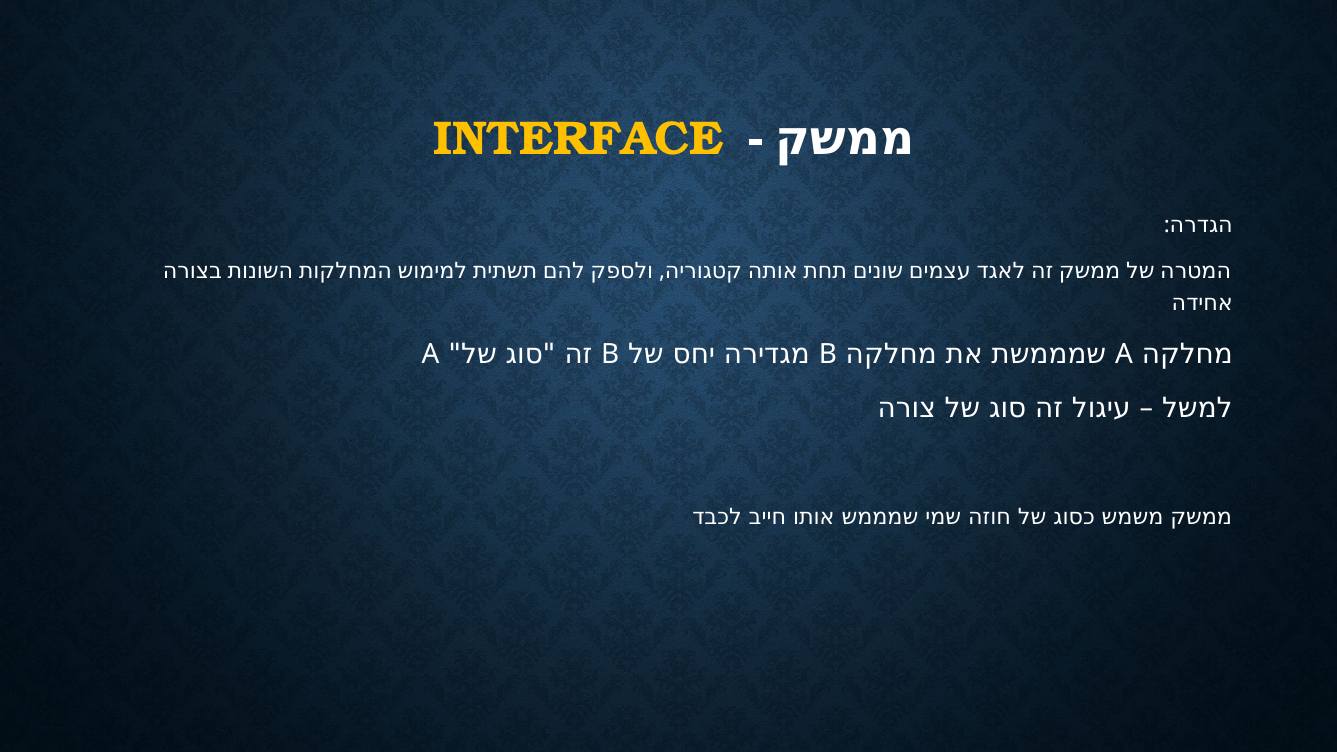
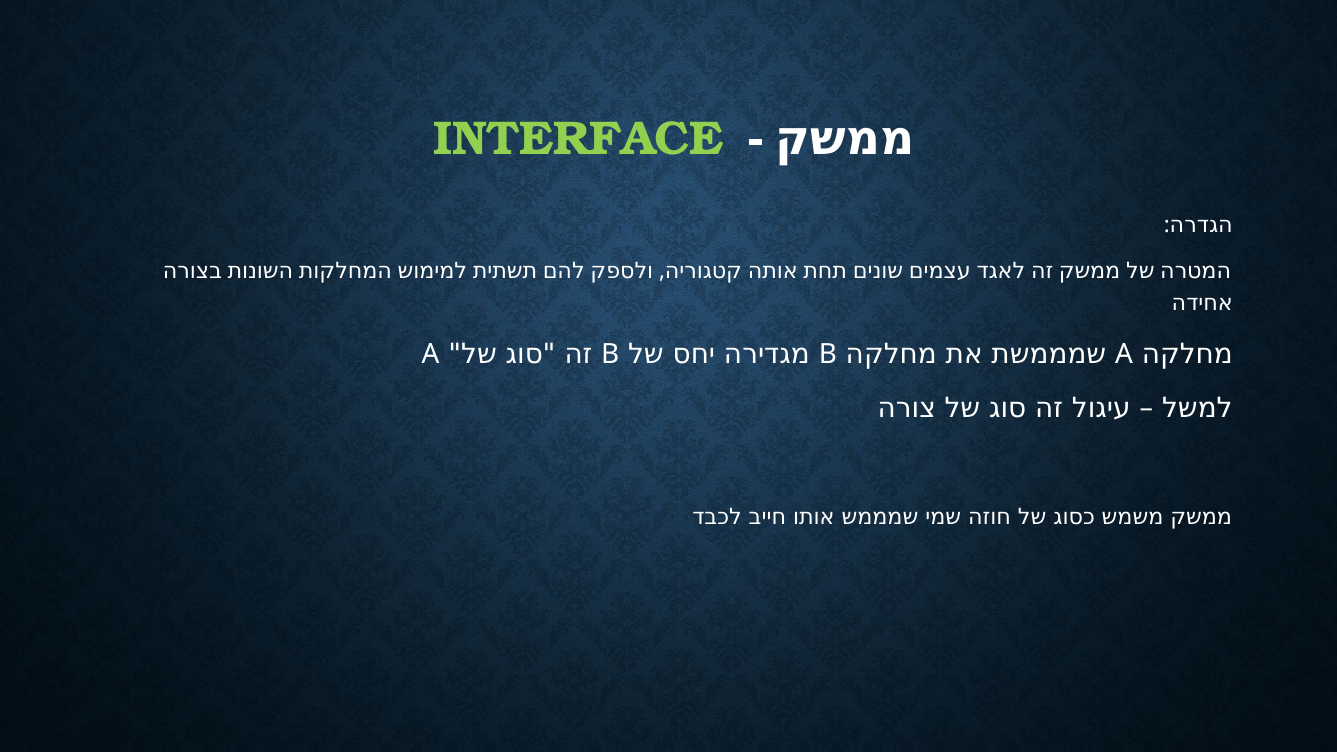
INTERFACE colour: yellow -> light green
